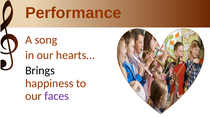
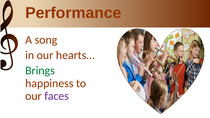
Brings colour: black -> green
